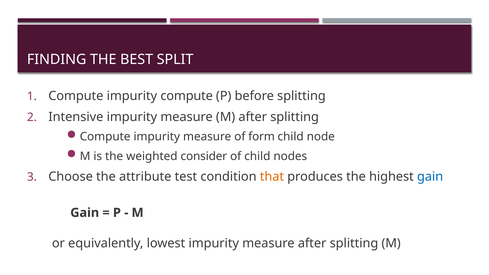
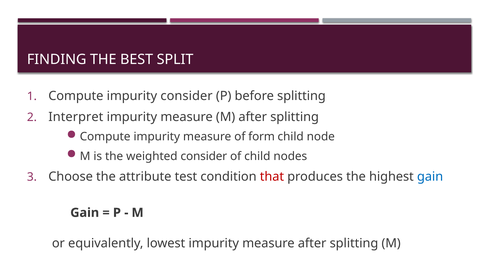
impurity compute: compute -> consider
Intensive: Intensive -> Interpret
that colour: orange -> red
